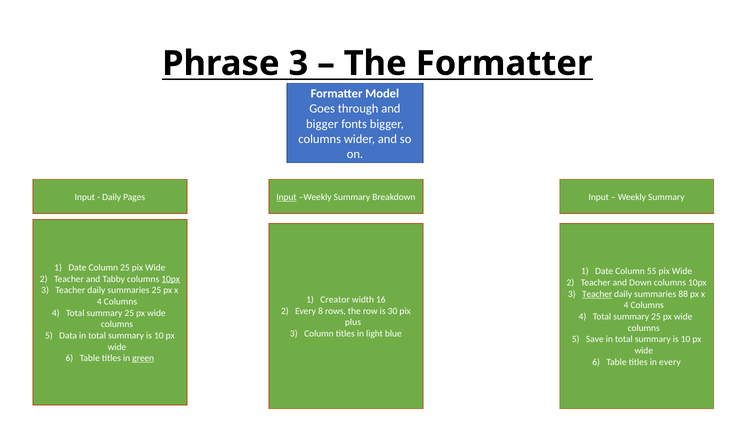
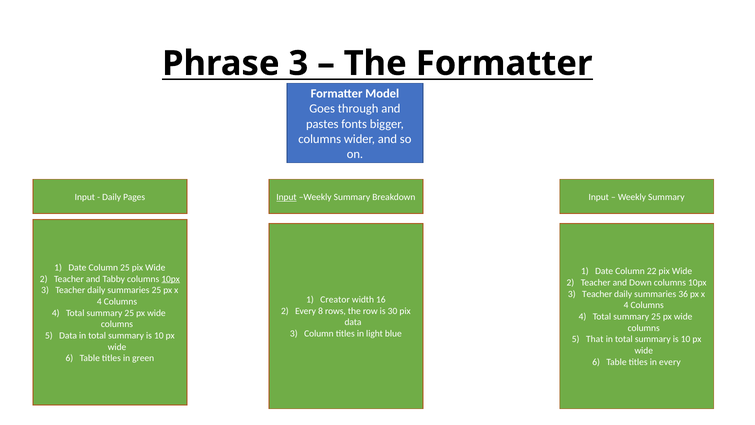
bigger at (322, 124): bigger -> pastes
55: 55 -> 22
Teacher at (597, 294) underline: present -> none
88: 88 -> 36
plus at (353, 322): plus -> data
Save: Save -> That
green underline: present -> none
